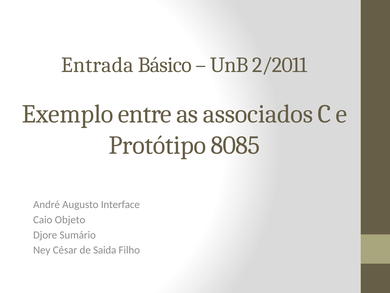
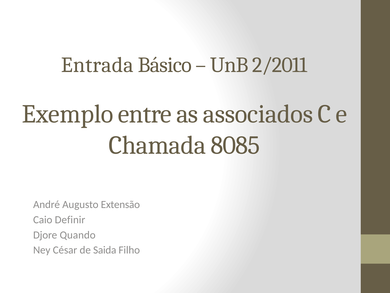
Protótipo: Protótipo -> Chamada
Interface: Interface -> Extensão
Objeto: Objeto -> Definir
Sumário: Sumário -> Quando
